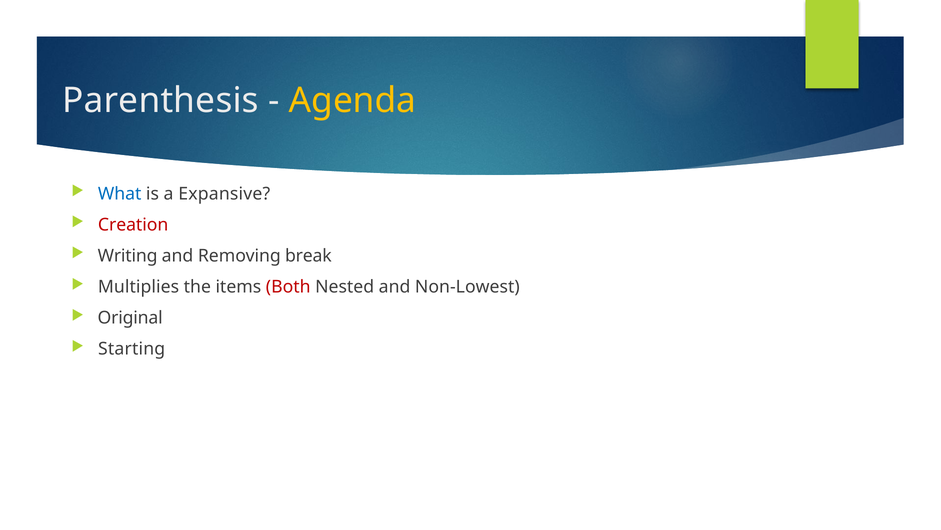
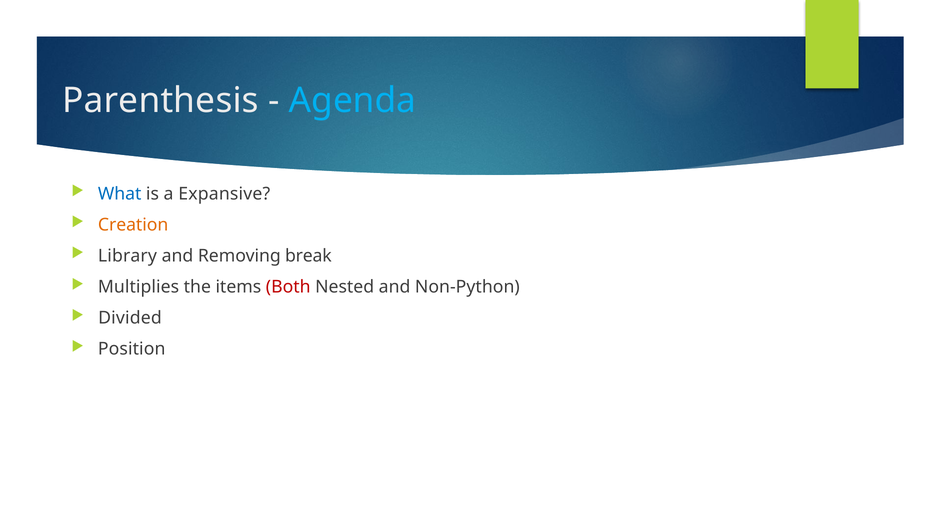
Agenda colour: yellow -> light blue
Creation colour: red -> orange
Writing: Writing -> Library
Non-Lowest: Non-Lowest -> Non-Python
Original: Original -> Divided
Starting: Starting -> Position
